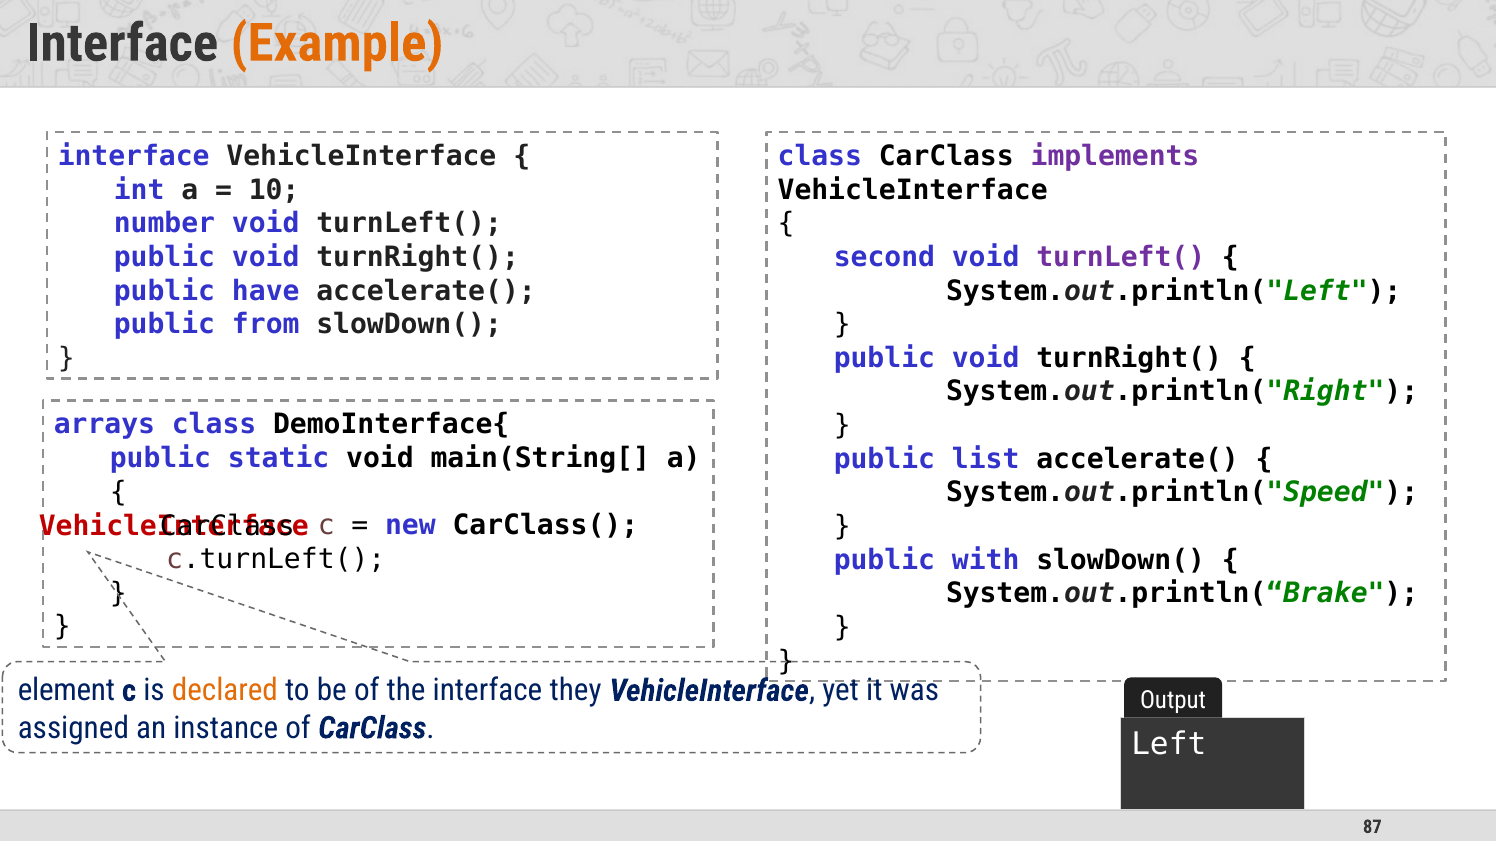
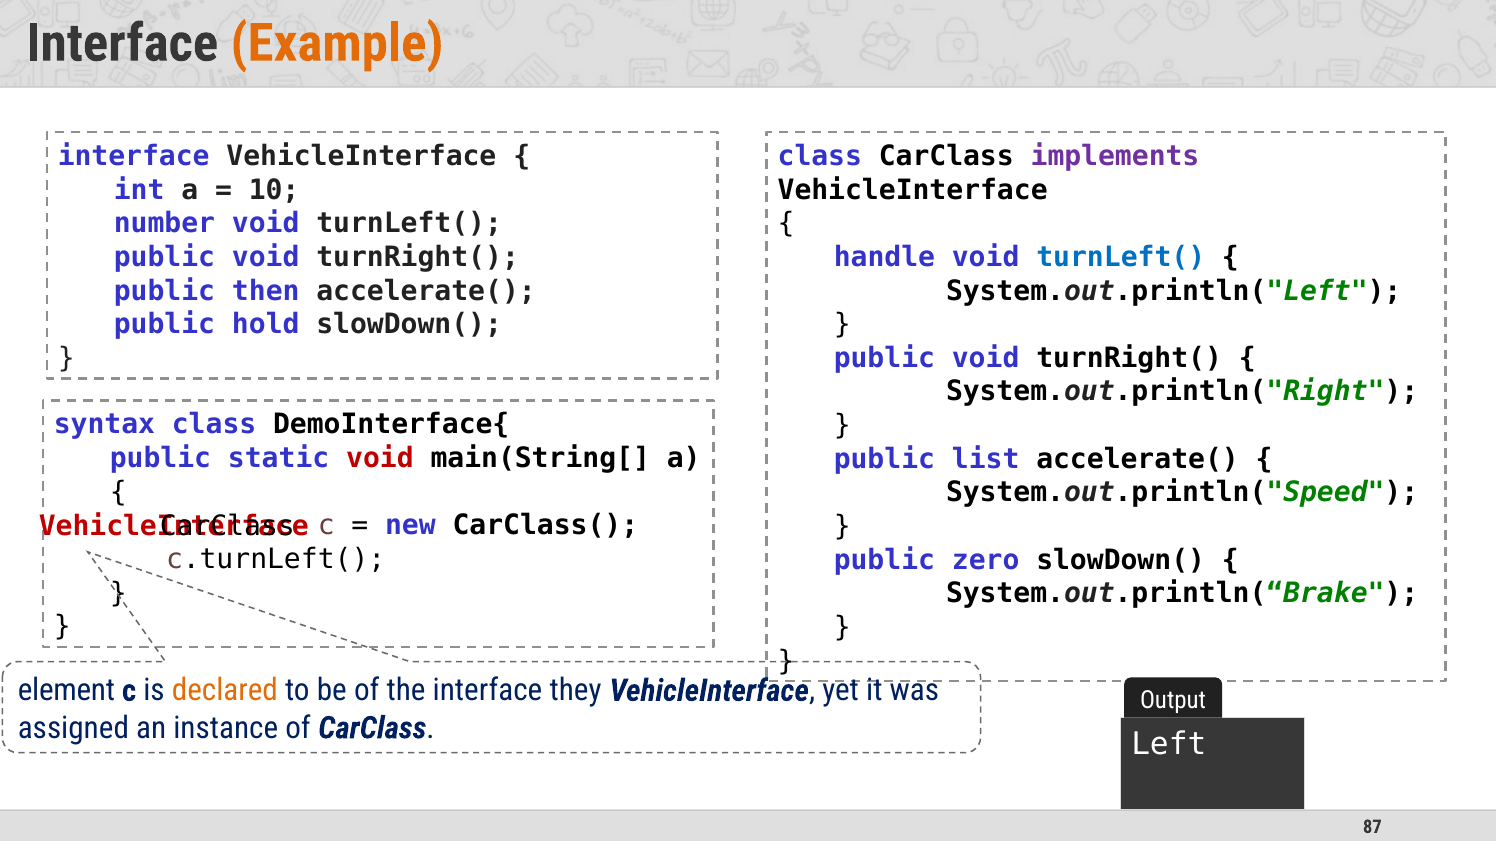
second: second -> handle
turnLeft( at (1121, 257) colour: purple -> blue
have: have -> then
from: from -> hold
arrays: arrays -> syntax
void at (380, 459) colour: black -> red
with: with -> zero
